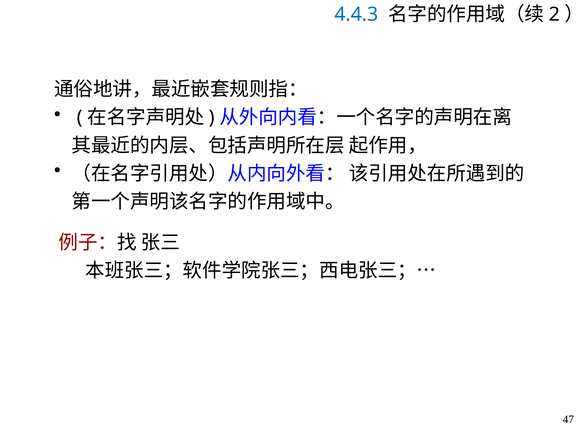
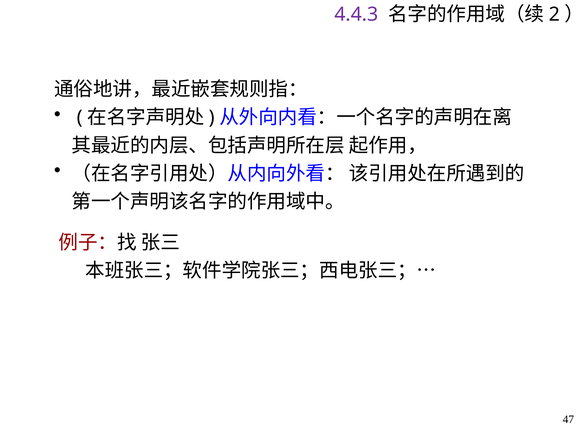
4.4.3 colour: blue -> purple
